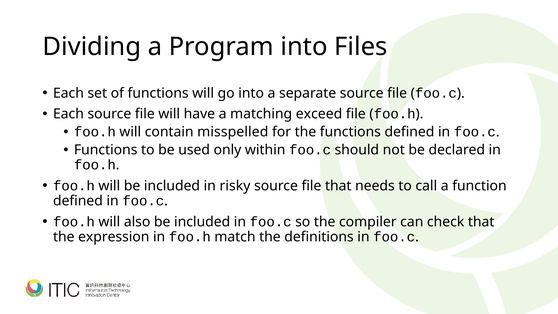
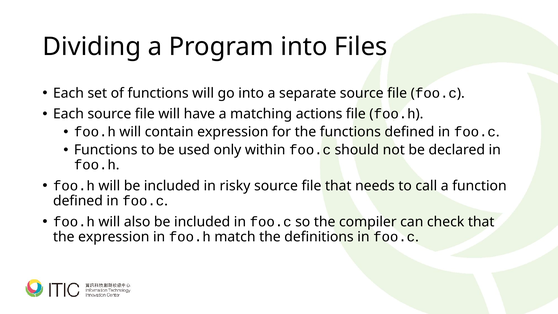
exceed: exceed -> actions
contain misspelled: misspelled -> expression
